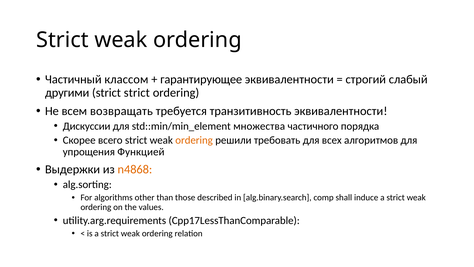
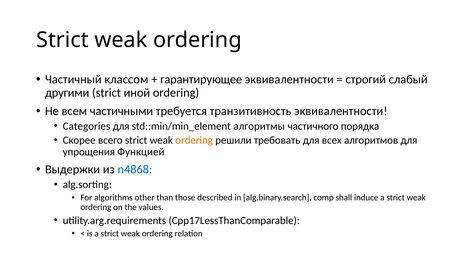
strict strict: strict -> иной
возвращать: возвращать -> частичными
Дискуссии: Дискуссии -> Categories
множества: множества -> алгоритмы
n4868 colour: orange -> blue
